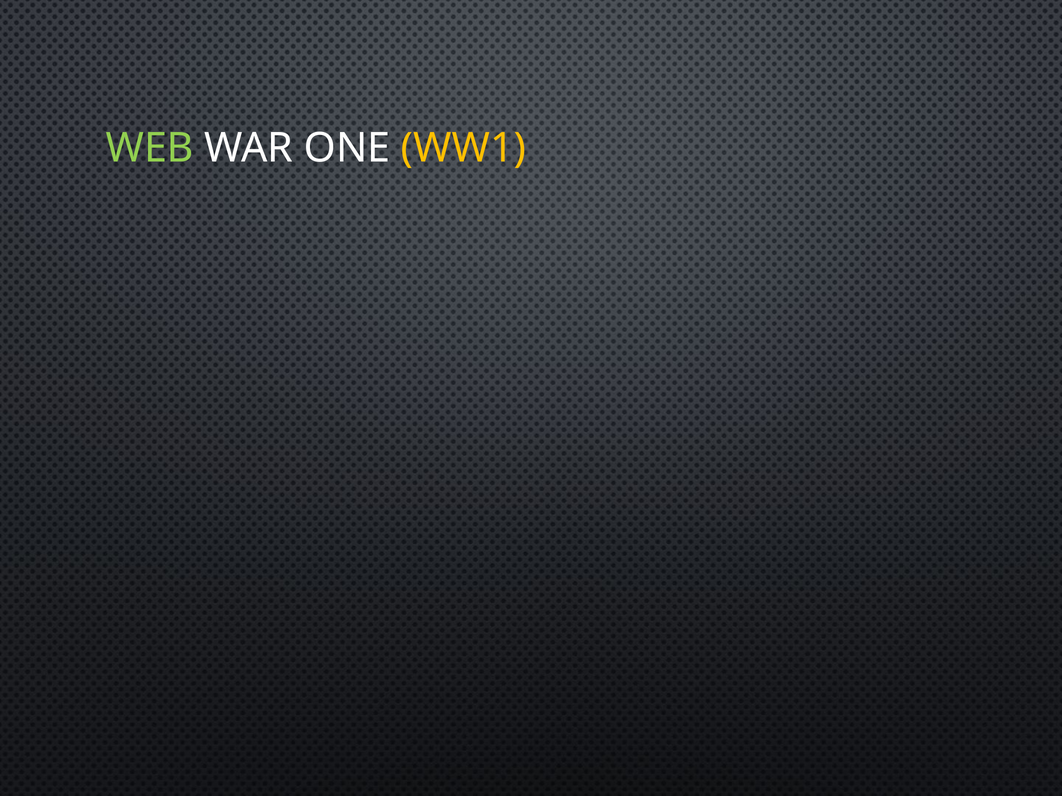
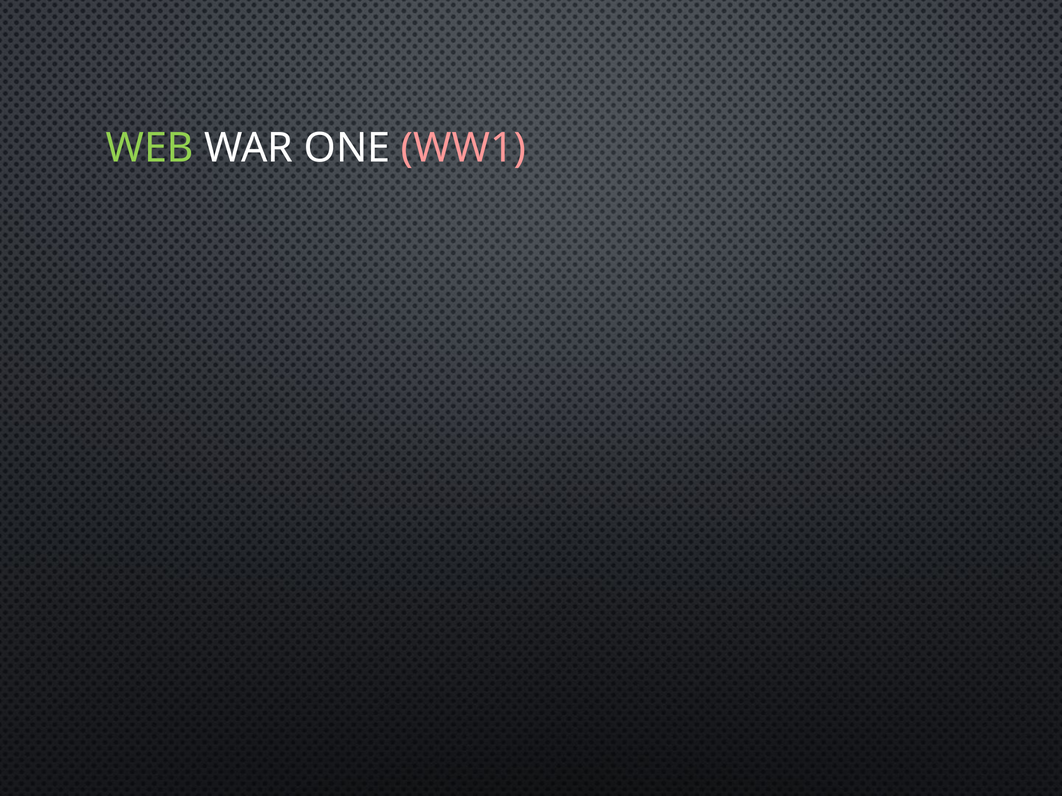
WW1 colour: yellow -> pink
